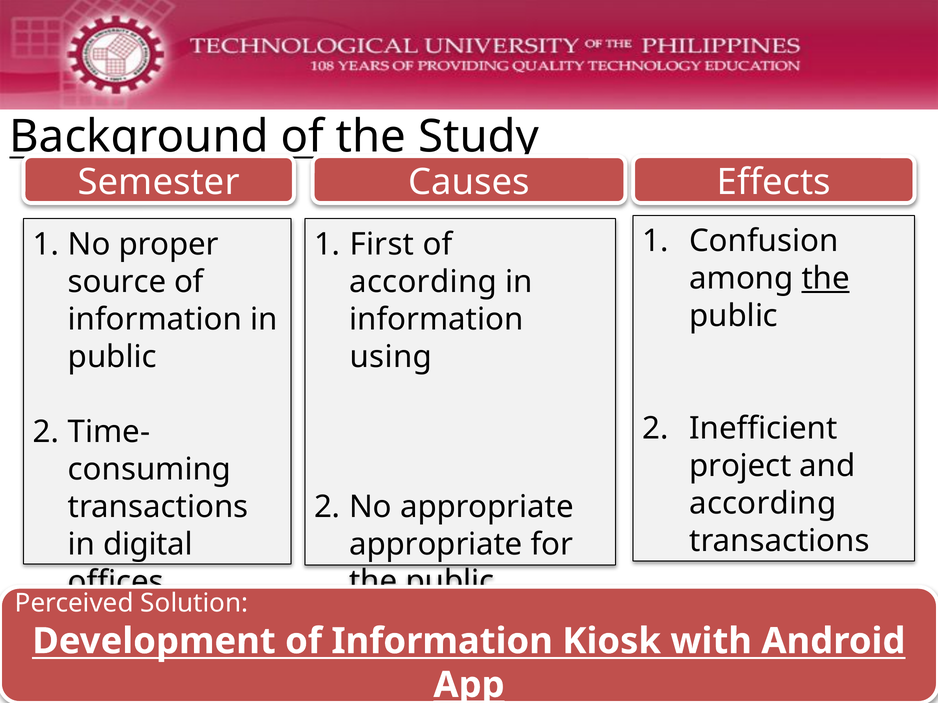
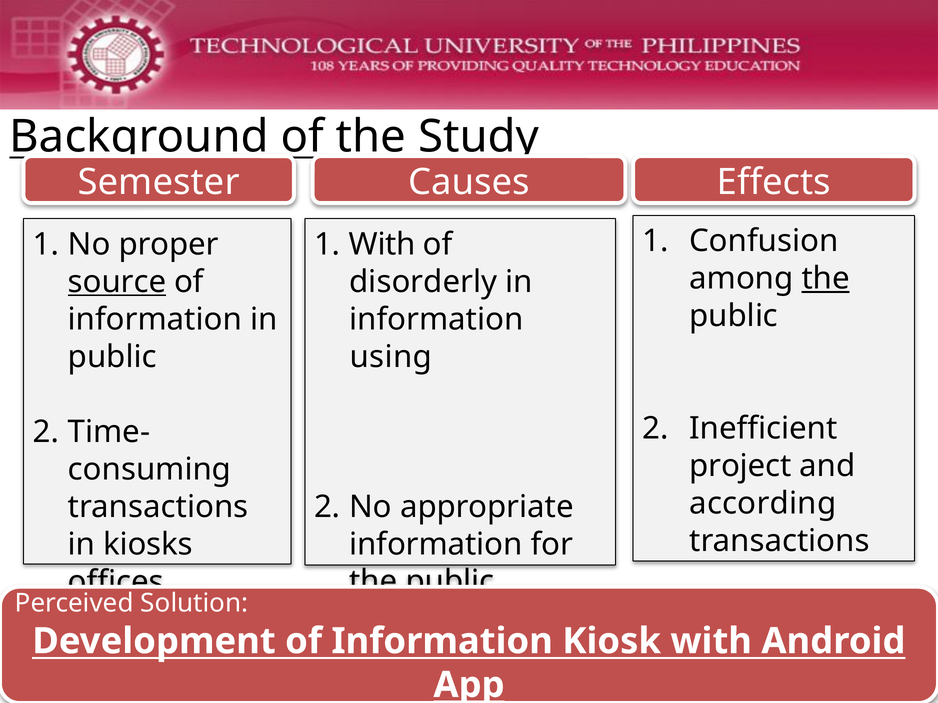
First at (382, 244): First -> With
source underline: none -> present
according at (423, 282): according -> disorderly
digital: digital -> kiosks
appropriate at (436, 545): appropriate -> information
